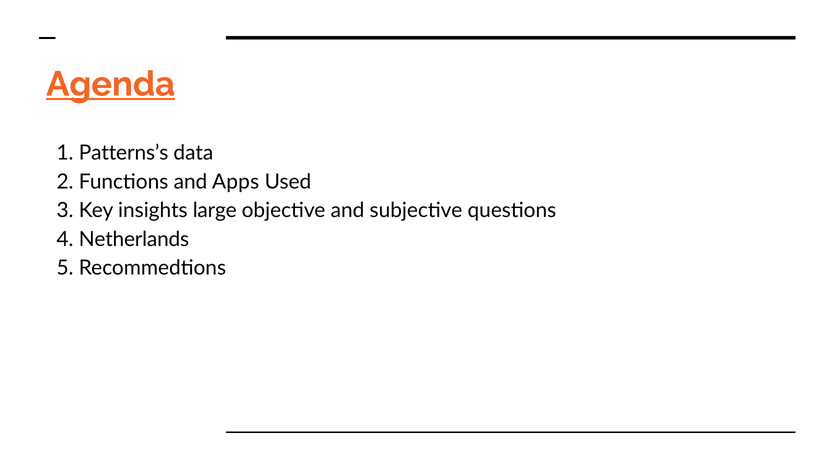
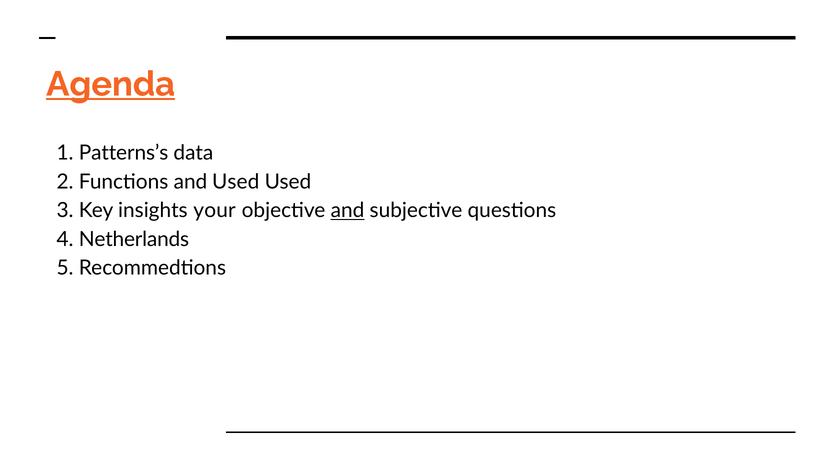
and Apps: Apps -> Used
large: large -> your
and at (348, 211) underline: none -> present
